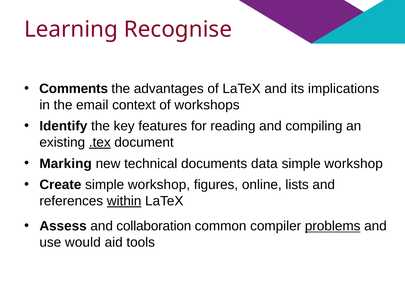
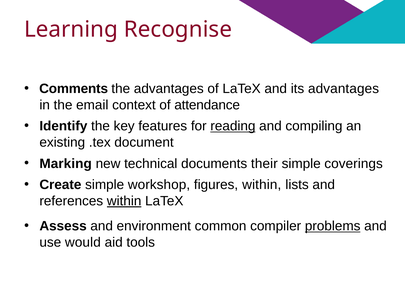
its implications: implications -> advantages
workshops: workshops -> attendance
reading underline: none -> present
.tex underline: present -> none
data: data -> their
workshop at (354, 163): workshop -> coverings
figures online: online -> within
collaboration: collaboration -> environment
